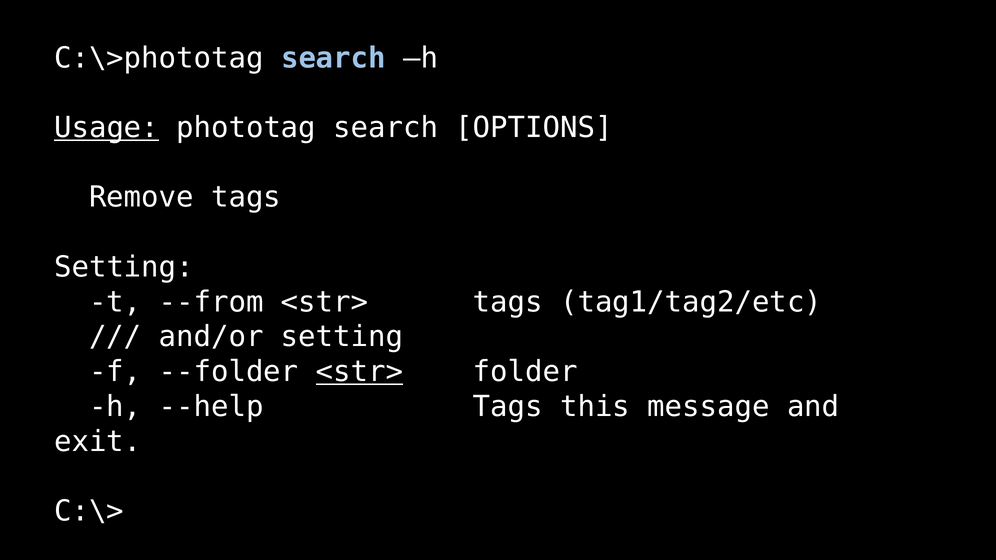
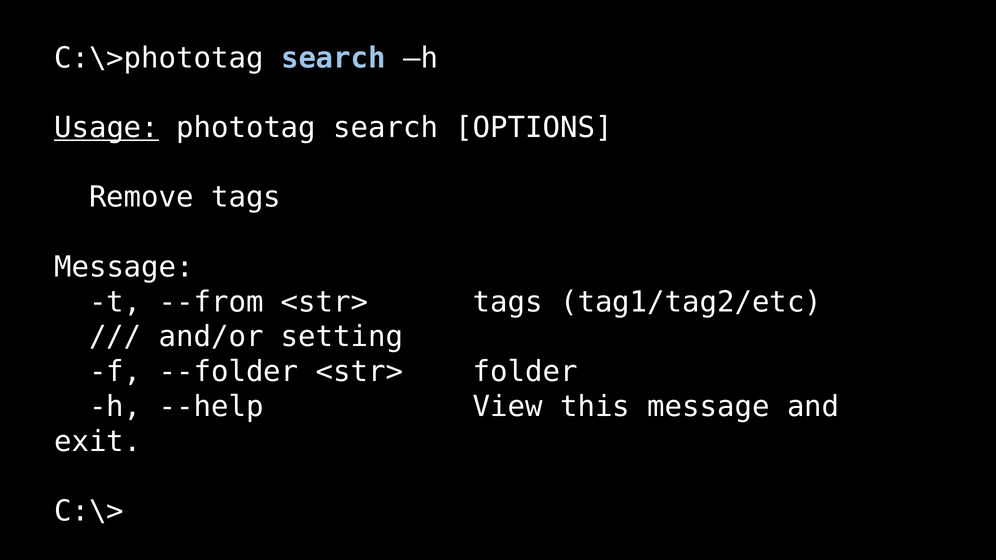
Setting at (124, 267): Setting -> Message
<str> at (359, 372) underline: present -> none
--help Tags: Tags -> View
